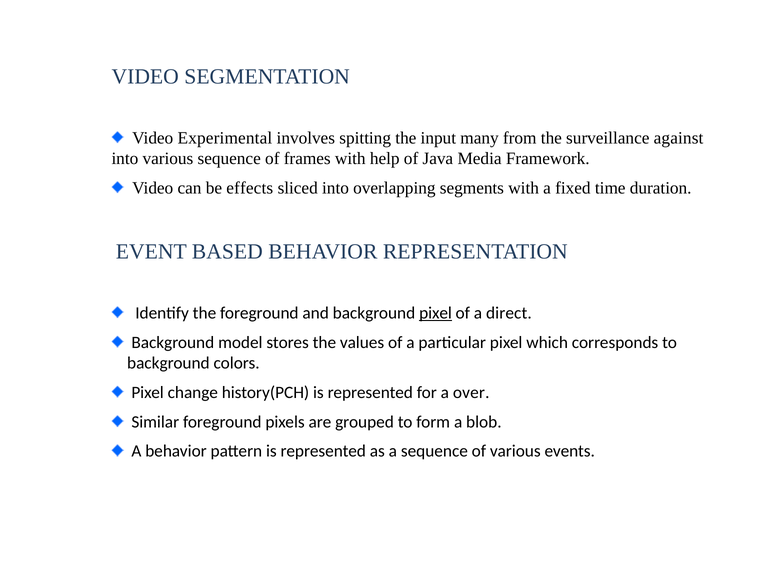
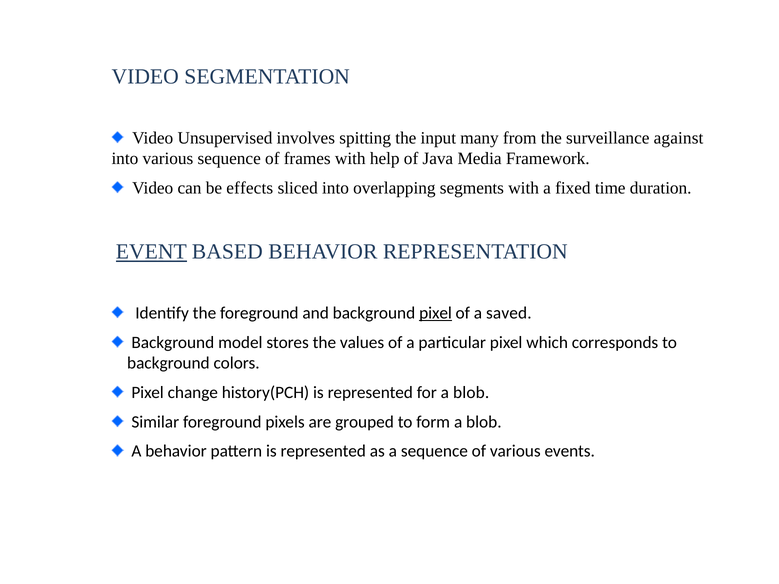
Experimental: Experimental -> Unsupervised
EVENT underline: none -> present
direct: direct -> saved
for a over: over -> blob
